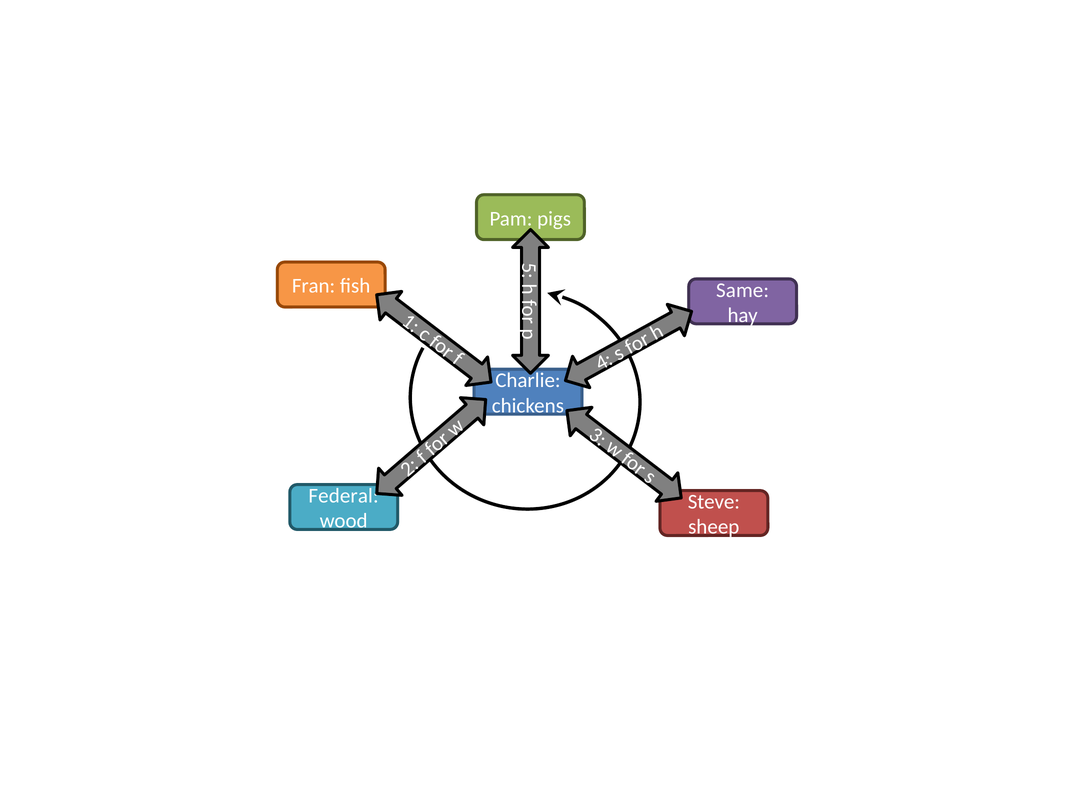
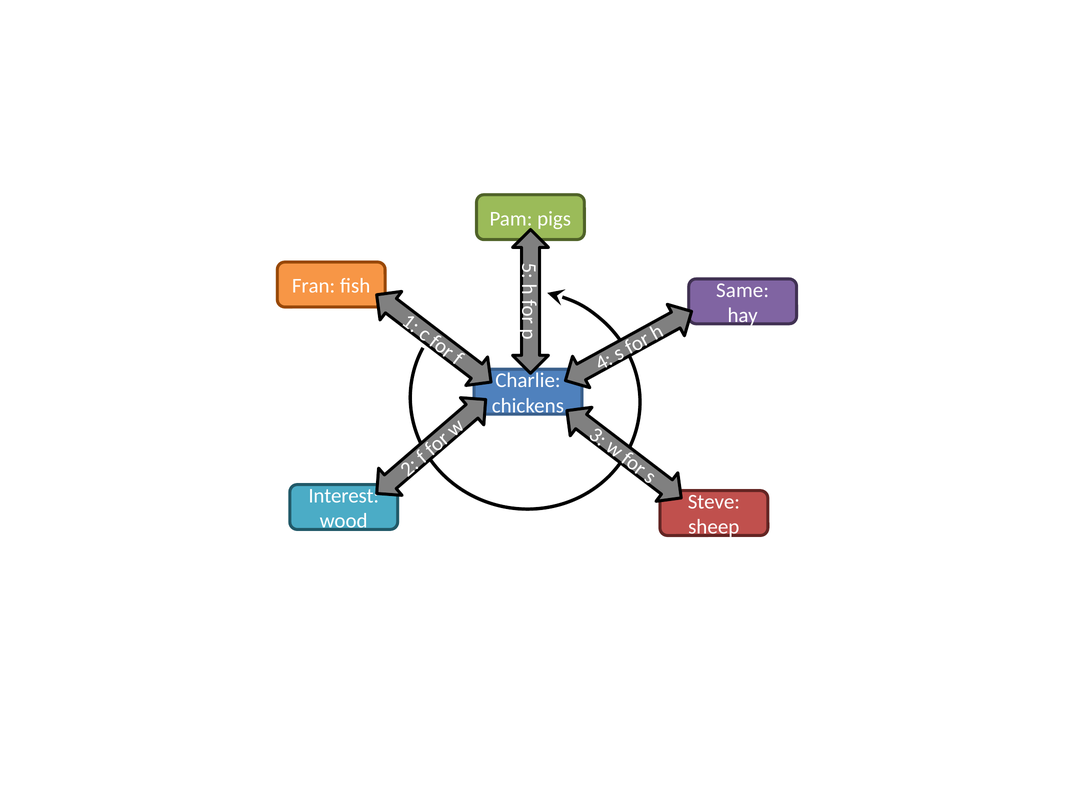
Federal: Federal -> Interest
